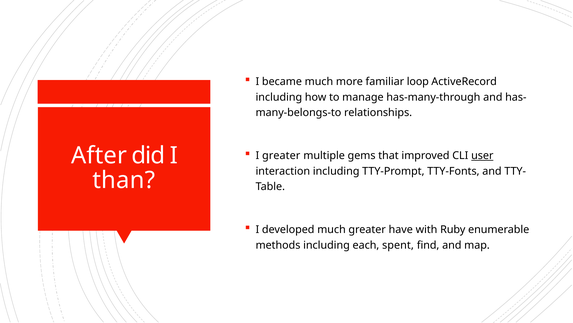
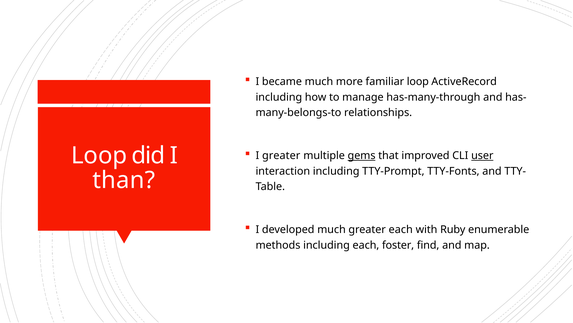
After at (99, 155): After -> Loop
gems underline: none -> present
greater have: have -> each
spent: spent -> foster
